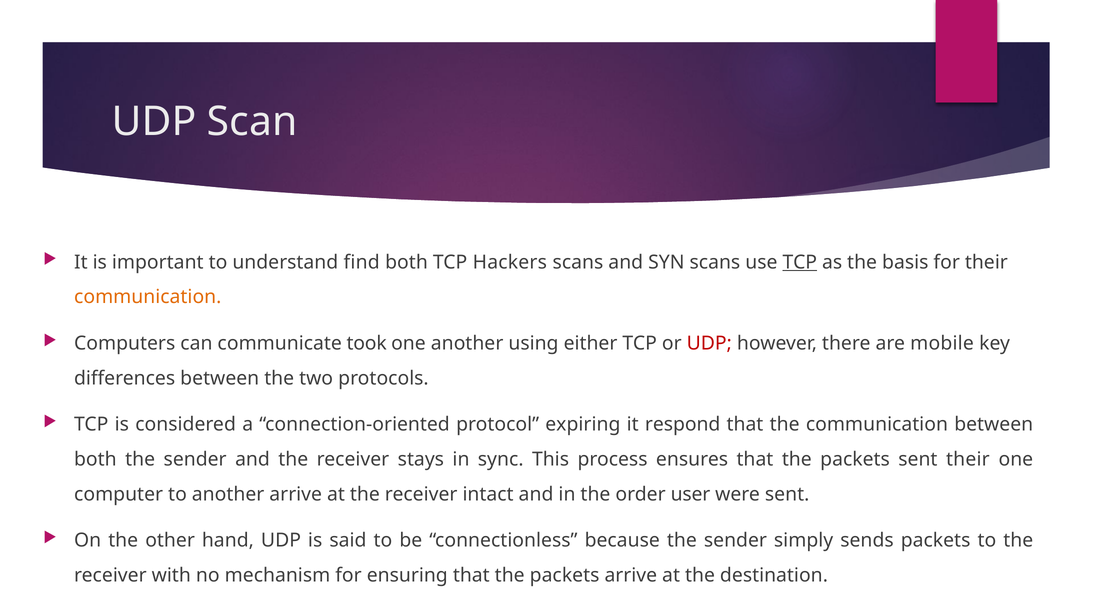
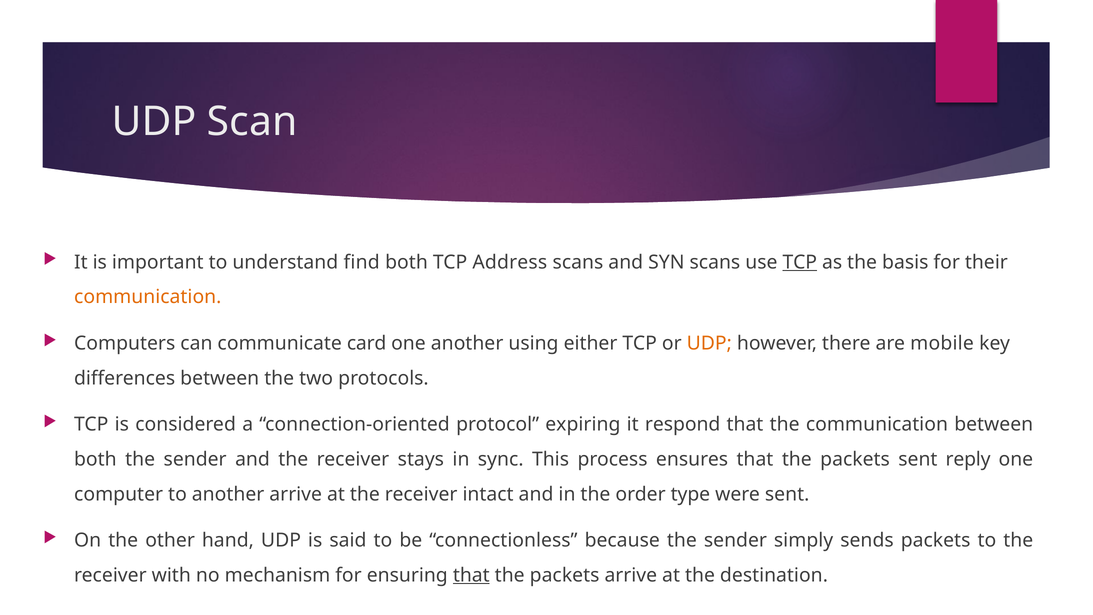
Hackers: Hackers -> Address
took: took -> card
UDP at (709, 343) colour: red -> orange
sent their: their -> reply
user: user -> type
that at (471, 575) underline: none -> present
